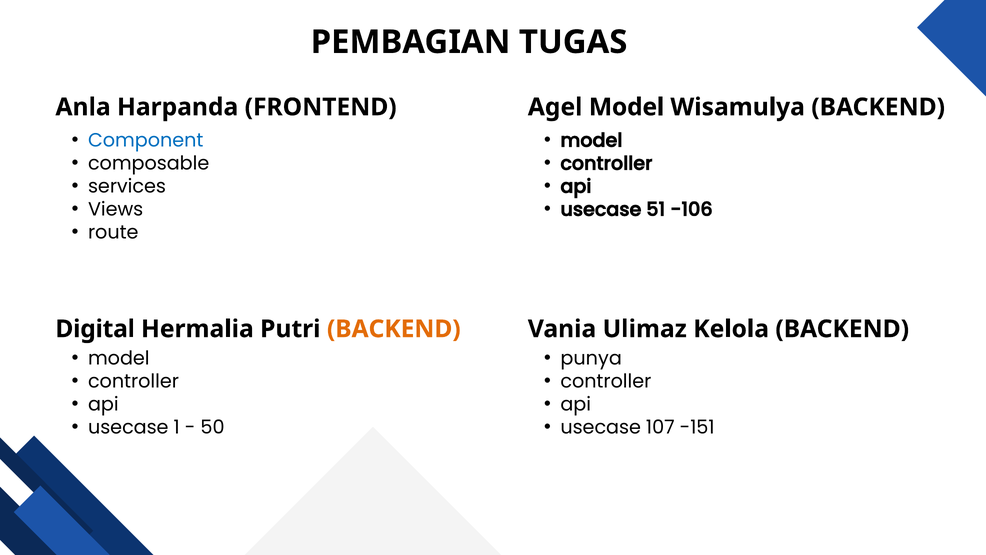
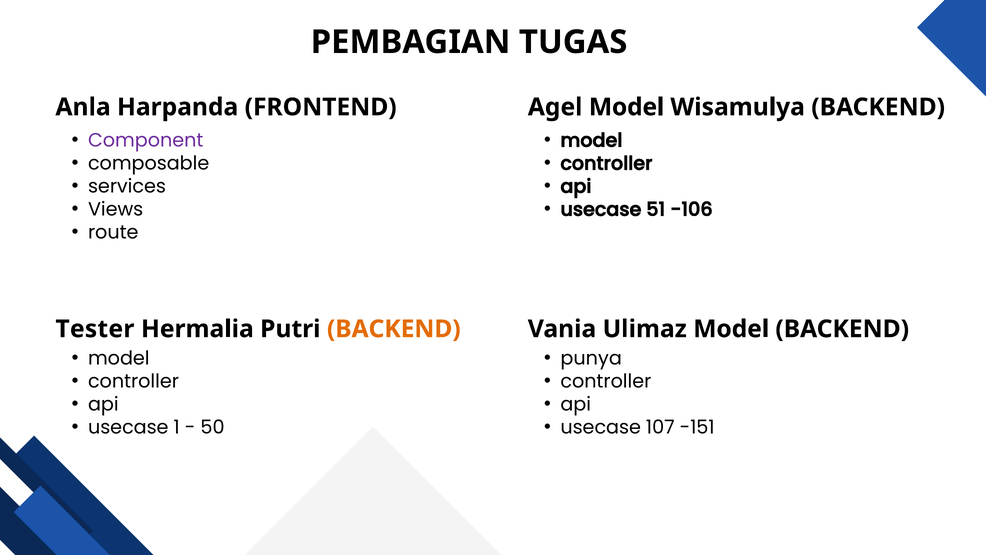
Component colour: blue -> purple
Digital: Digital -> Tester
Ulimaz Kelola: Kelola -> Model
